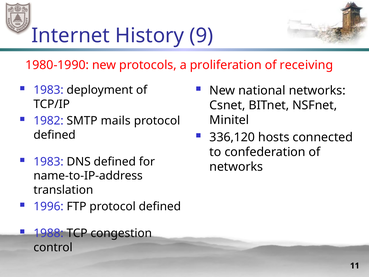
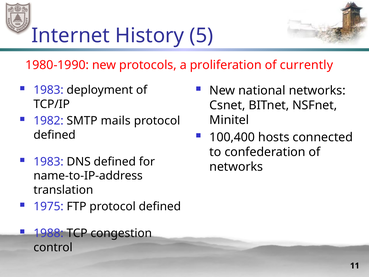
9: 9 -> 5
receiving: receiving -> currently
336,120: 336,120 -> 100,400
1996: 1996 -> 1975
